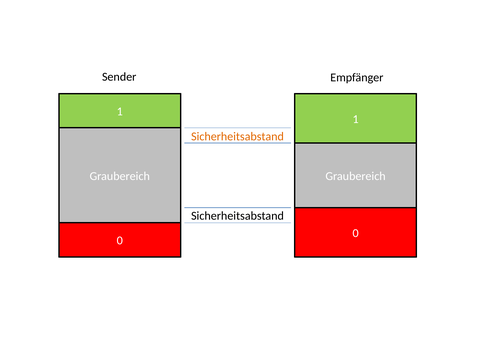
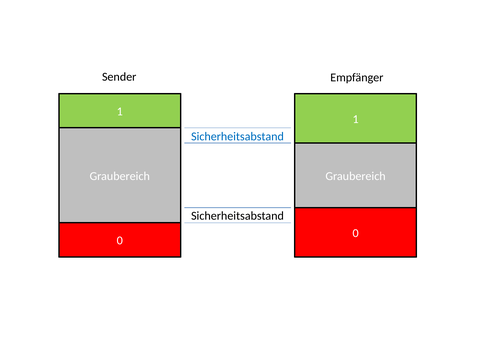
Sicherheitsabstand at (237, 137) colour: orange -> blue
